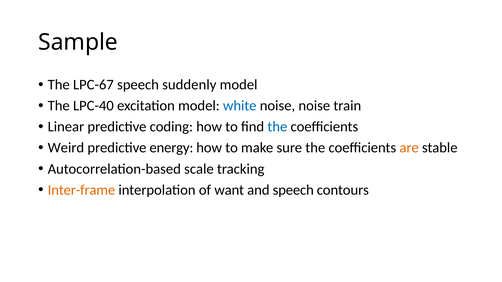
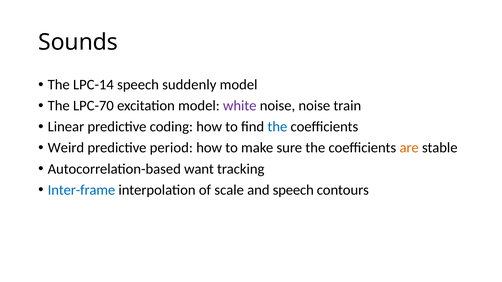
Sample: Sample -> Sounds
LPC-67: LPC-67 -> LPC-14
LPC-40: LPC-40 -> LPC-70
white colour: blue -> purple
energy: energy -> period
scale: scale -> want
Inter-frame colour: orange -> blue
want: want -> scale
